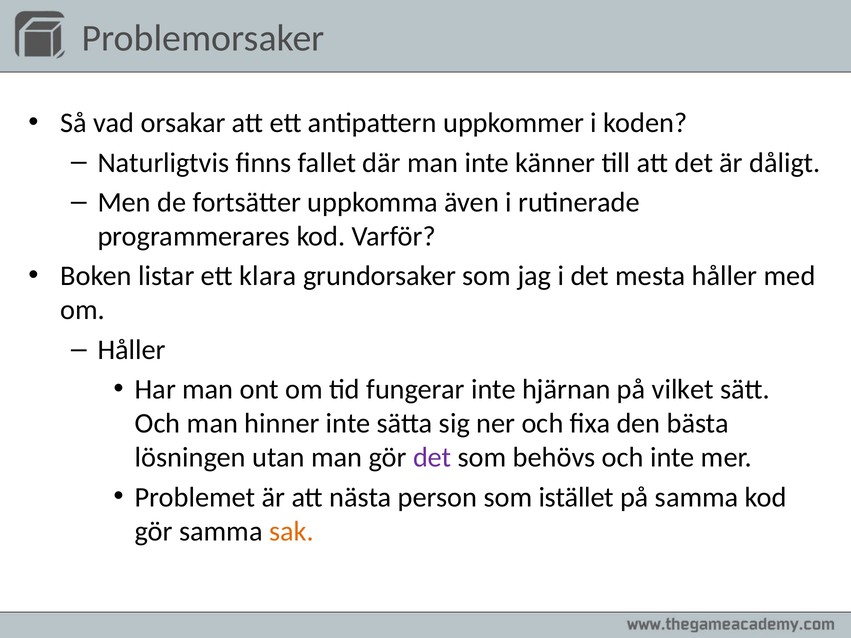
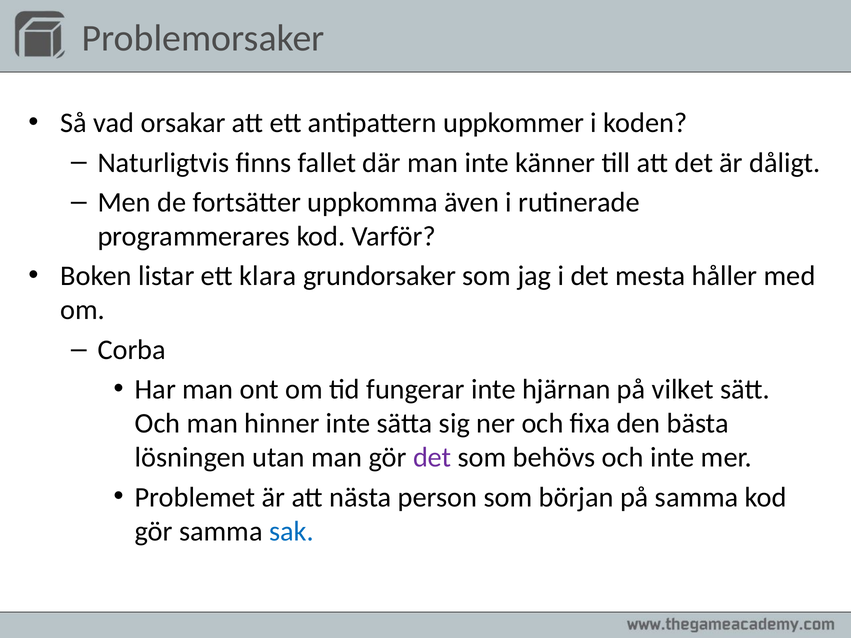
Håller at (132, 350): Håller -> Corba
istället: istället -> början
sak colour: orange -> blue
